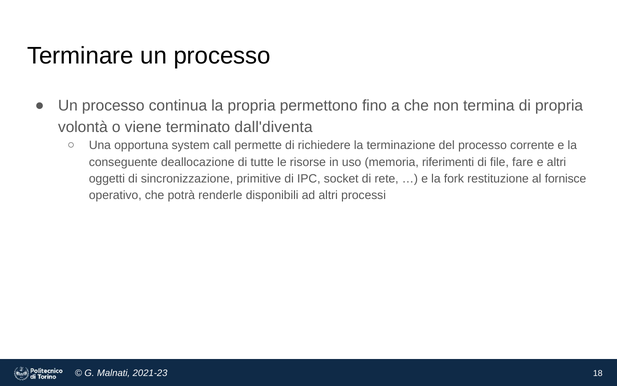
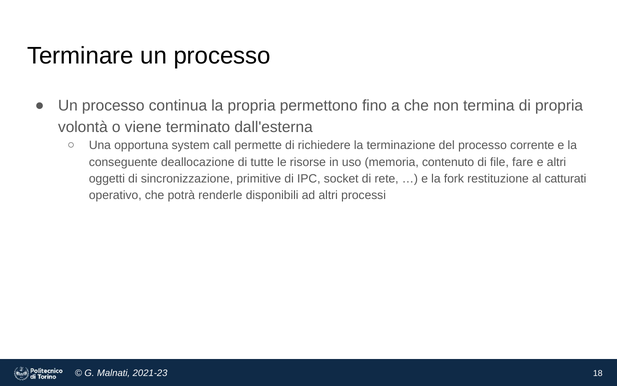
dall'diventa: dall'diventa -> dall'esterna
riferimenti: riferimenti -> contenuto
fornisce: fornisce -> catturati
